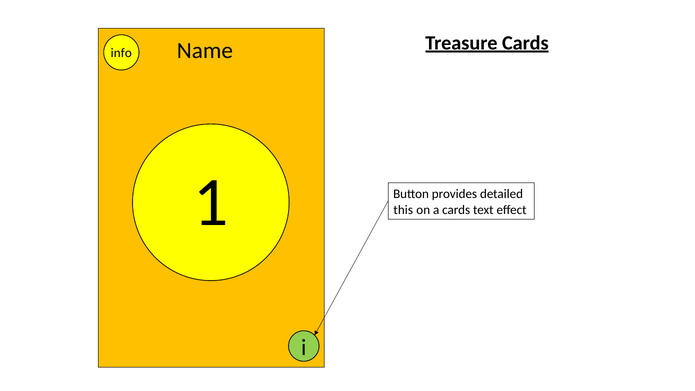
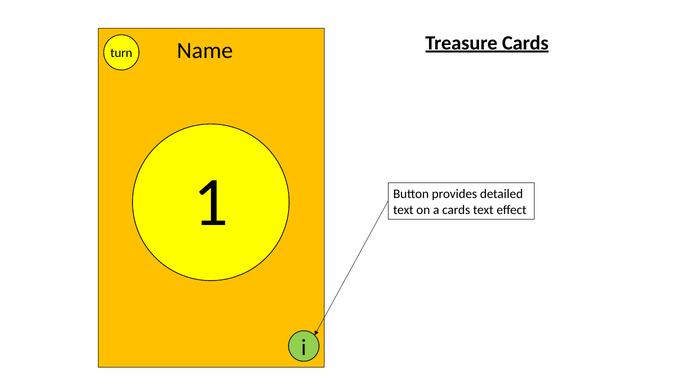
info: info -> turn
this at (403, 210): this -> text
